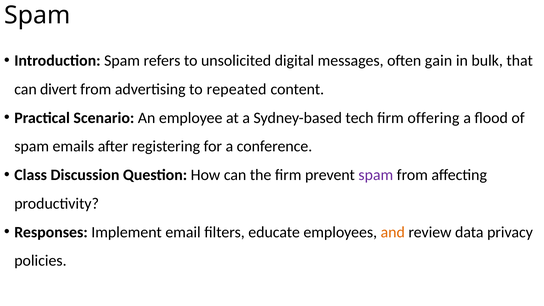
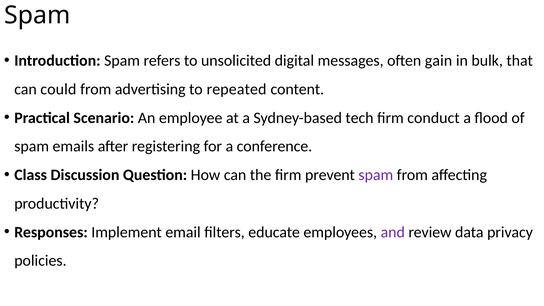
divert: divert -> could
offering: offering -> conduct
and colour: orange -> purple
